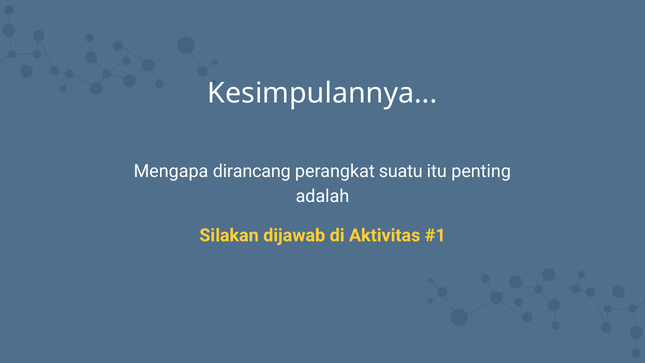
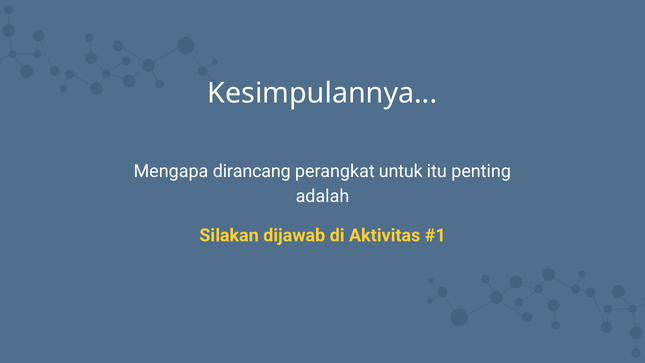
suatu: suatu -> untuk
